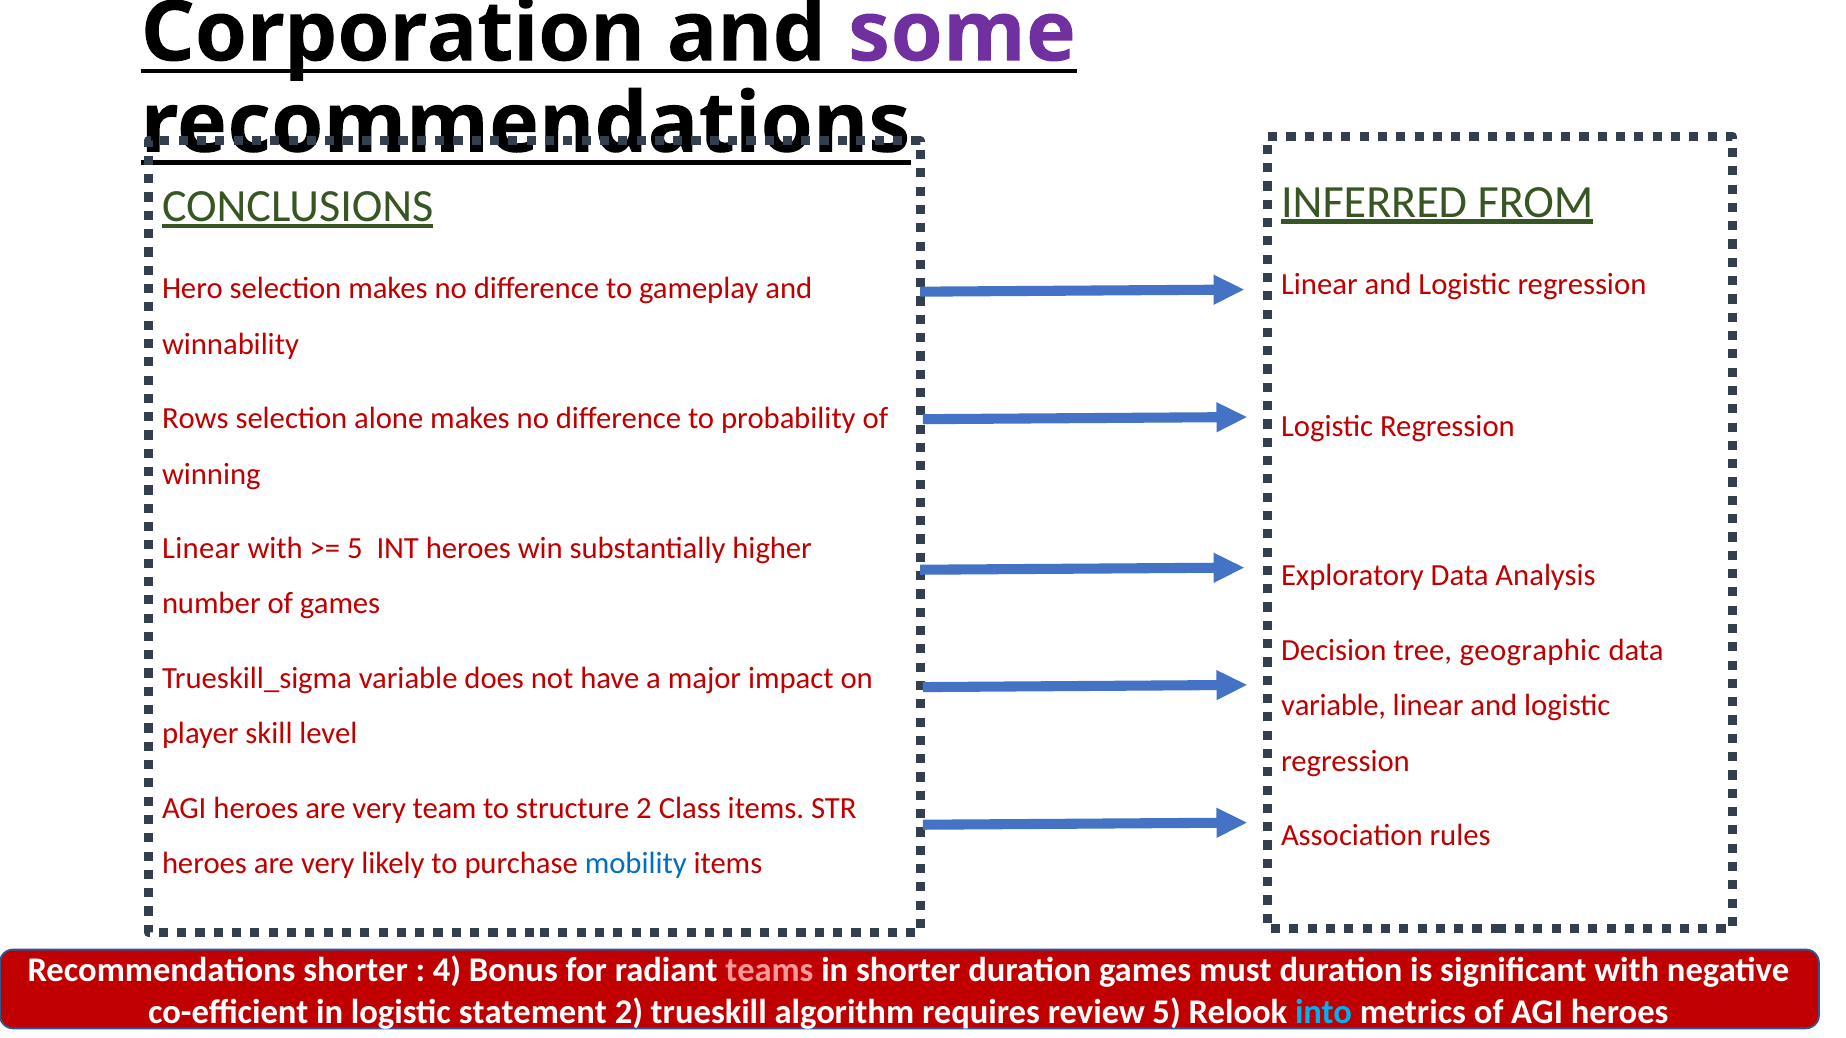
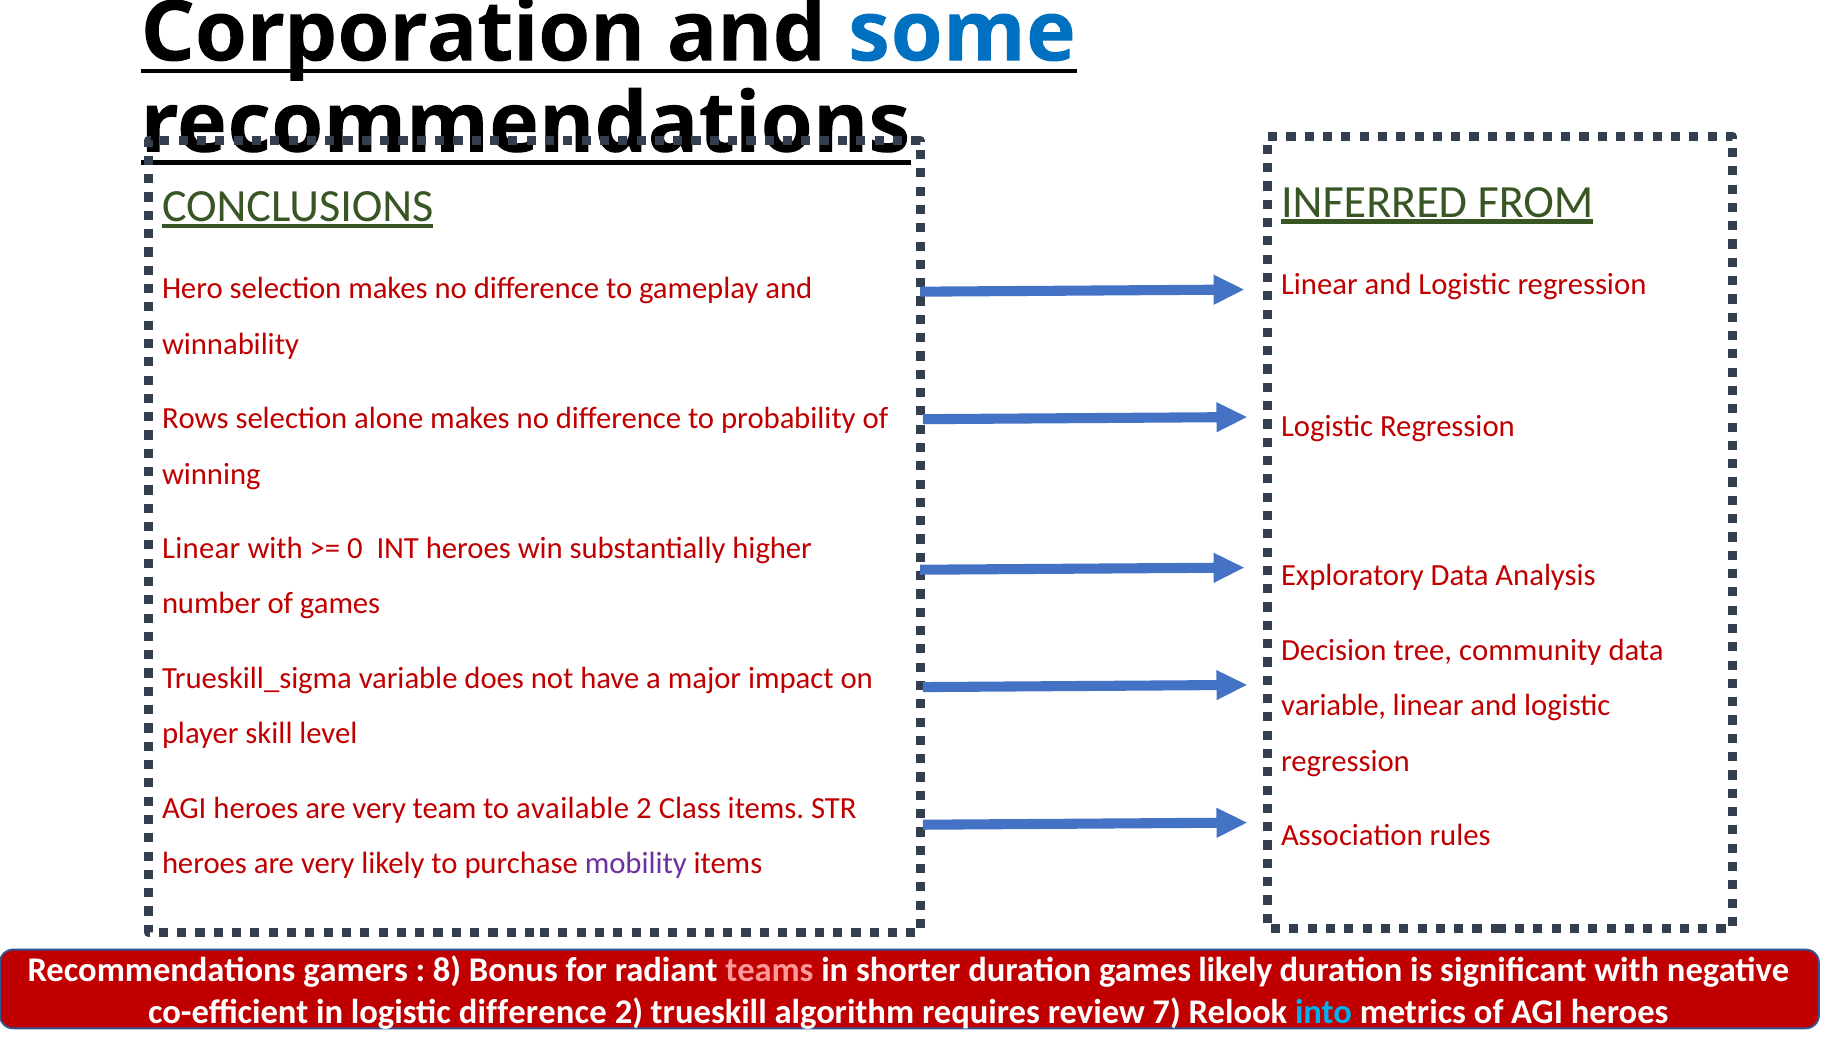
some colour: purple -> blue
5 at (355, 549): 5 -> 0
geographic: geographic -> community
structure: structure -> available
mobility colour: blue -> purple
Recommendations shorter: shorter -> gamers
4: 4 -> 8
games must: must -> likely
logistic statement: statement -> difference
review 5: 5 -> 7
